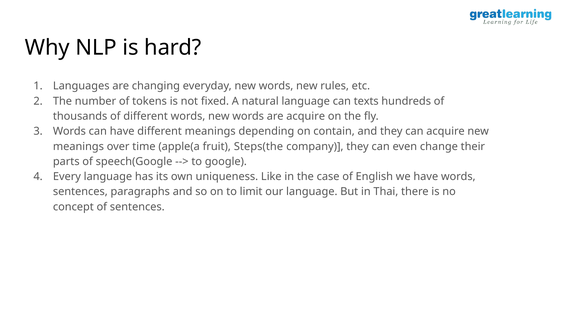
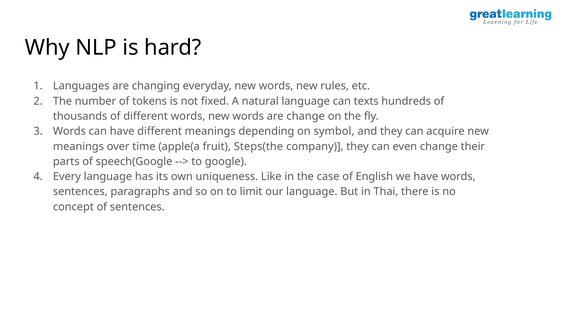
are acquire: acquire -> change
contain: contain -> symbol
